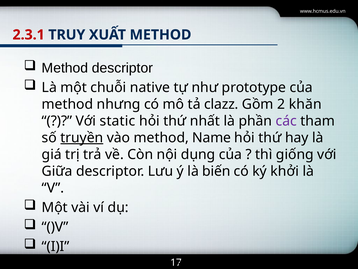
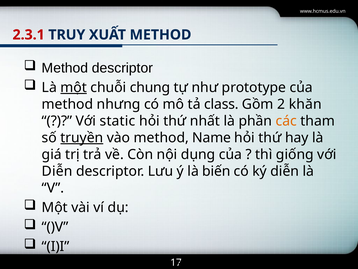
một at (74, 87) underline: none -> present
native: native -> chung
clazz: clazz -> class
các colour: purple -> orange
Giữa at (57, 171): Giữa -> Diễn
ký khởi: khởi -> diễn
